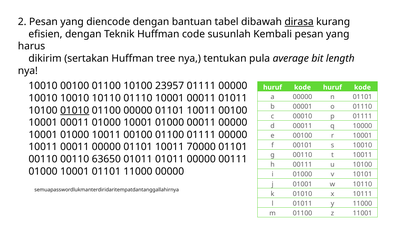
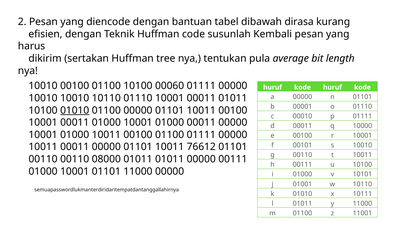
dirasa underline: present -> none
23957: 23957 -> 00060
70000: 70000 -> 76612
63650: 63650 -> 08000
